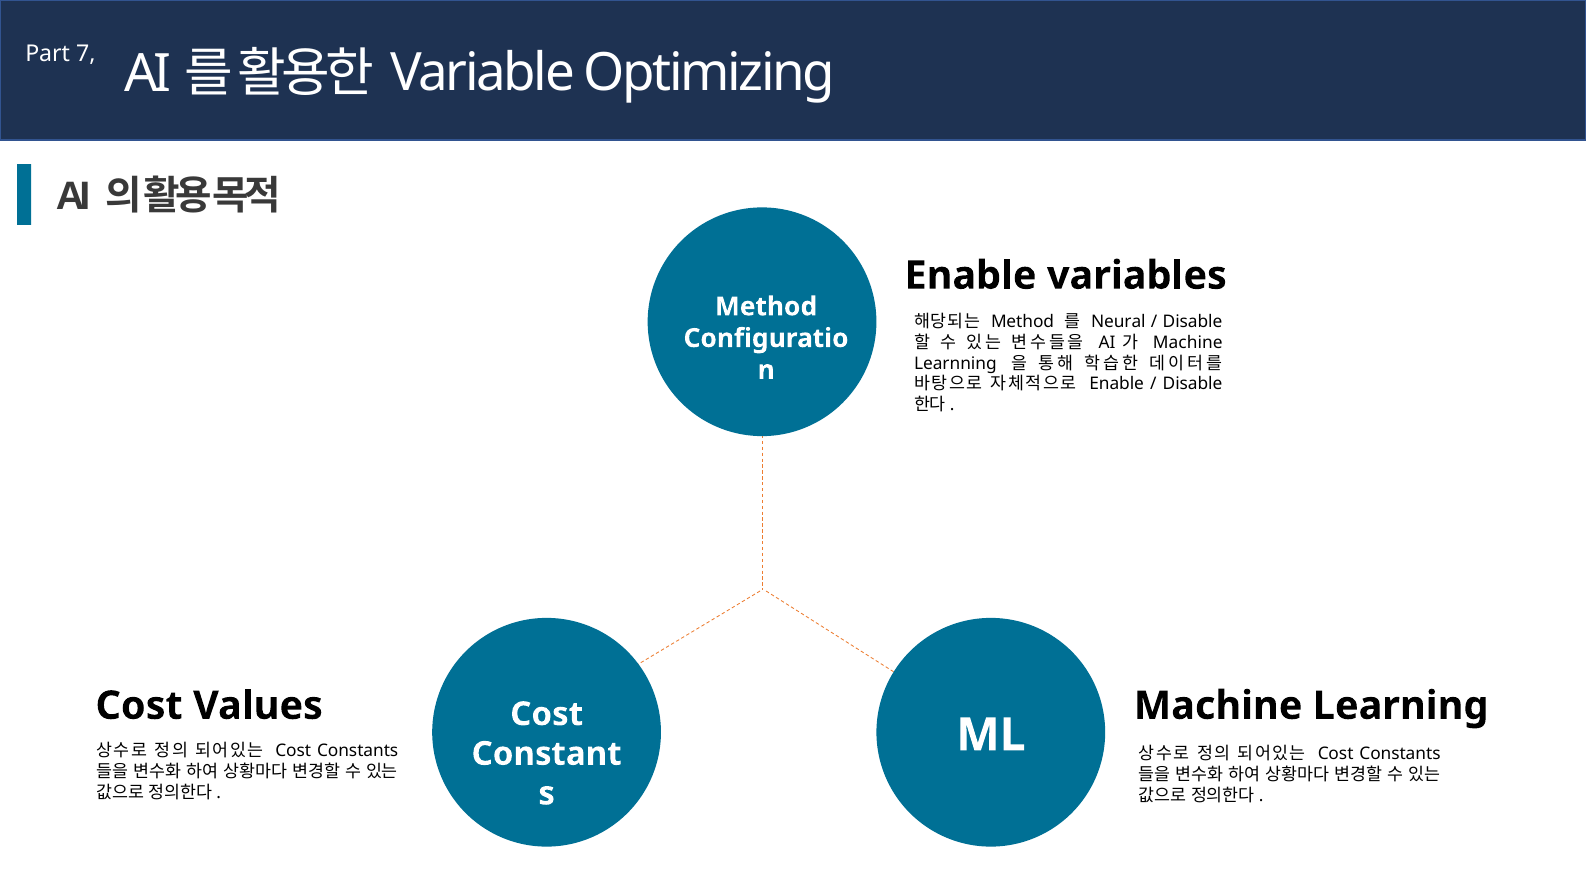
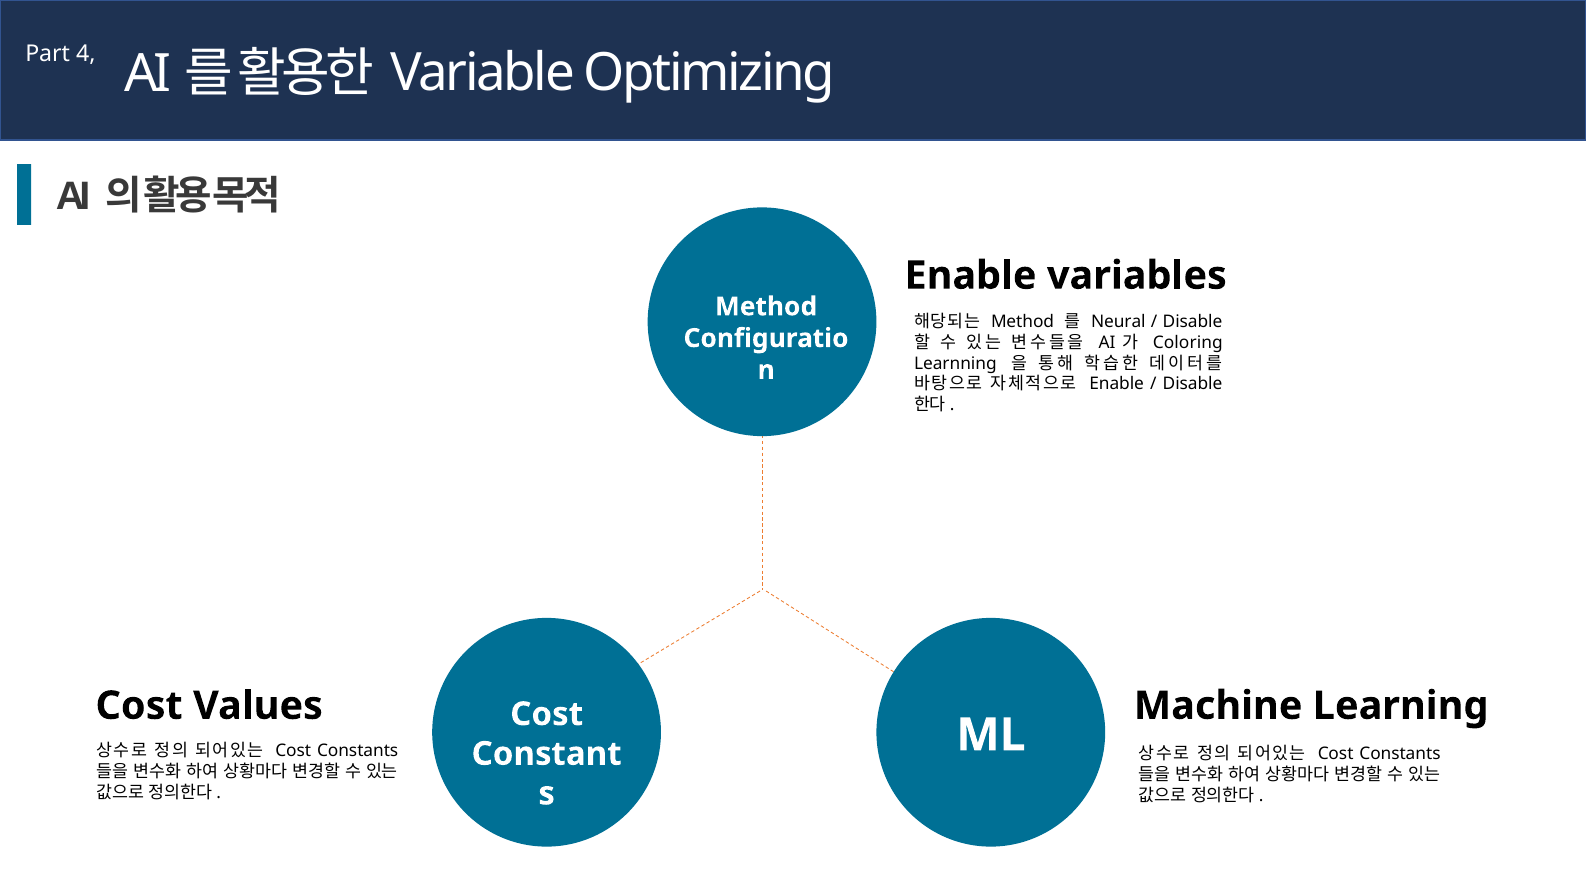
7: 7 -> 4
Machine at (1188, 343): Machine -> Coloring
